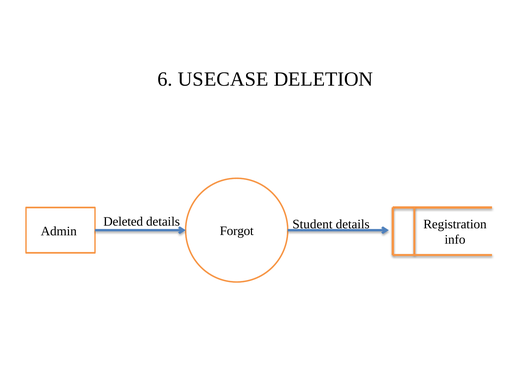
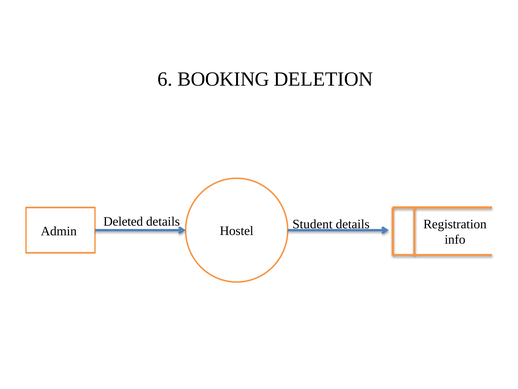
USECASE: USECASE -> BOOKING
Forgot: Forgot -> Hostel
